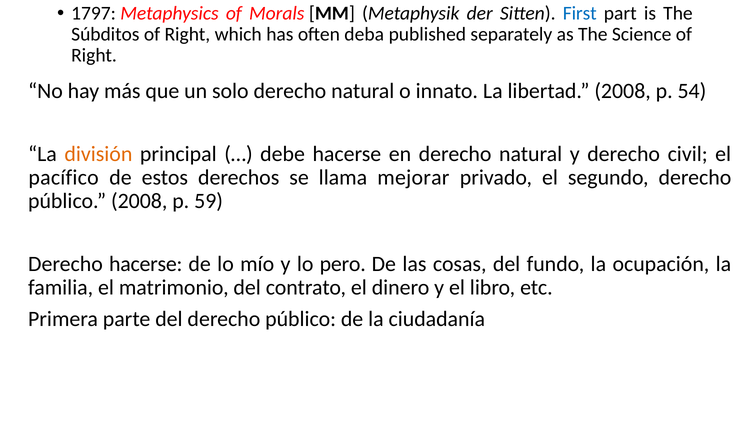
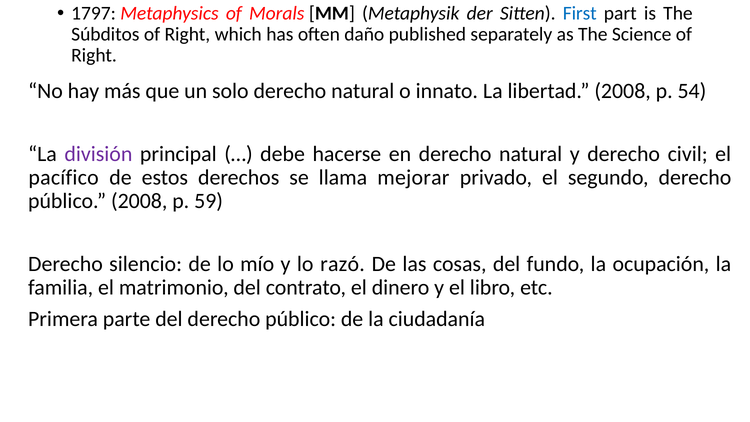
deba: deba -> daño
división colour: orange -> purple
Derecho hacerse: hacerse -> silencio
pero: pero -> razó
